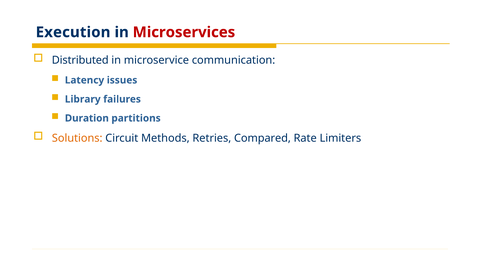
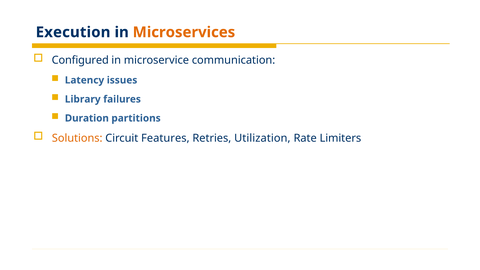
Microservices colour: red -> orange
Distributed: Distributed -> Configured
Methods: Methods -> Features
Compared: Compared -> Utilization
